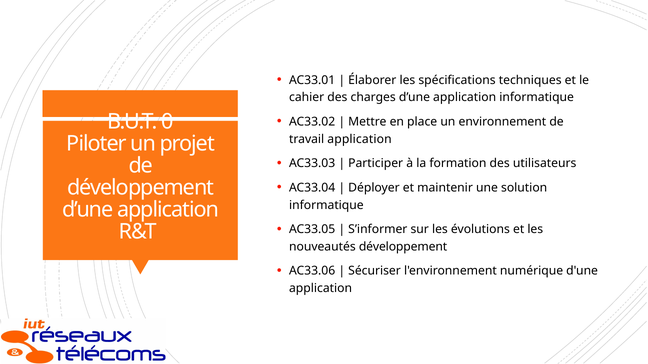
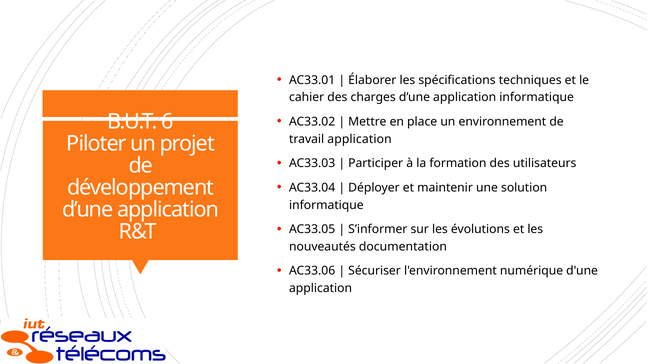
0: 0 -> 6
nouveautés développement: développement -> documentation
